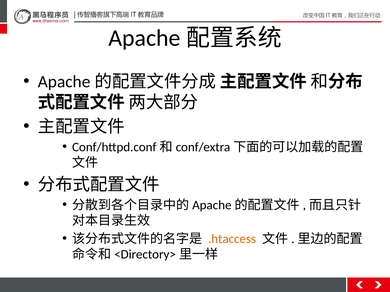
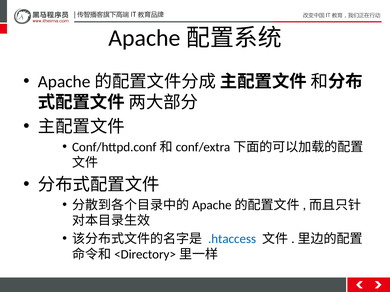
.htaccess colour: orange -> blue
